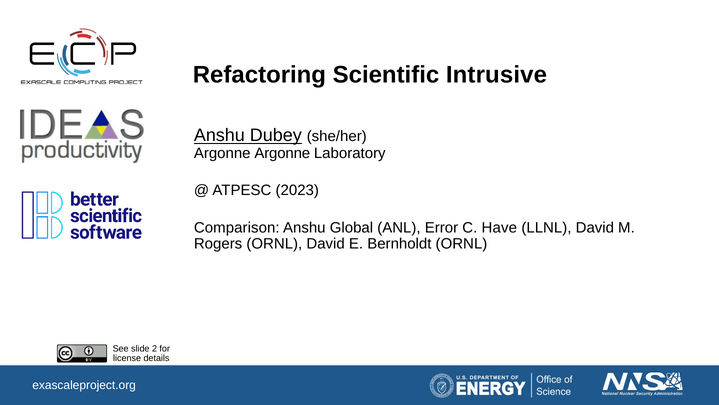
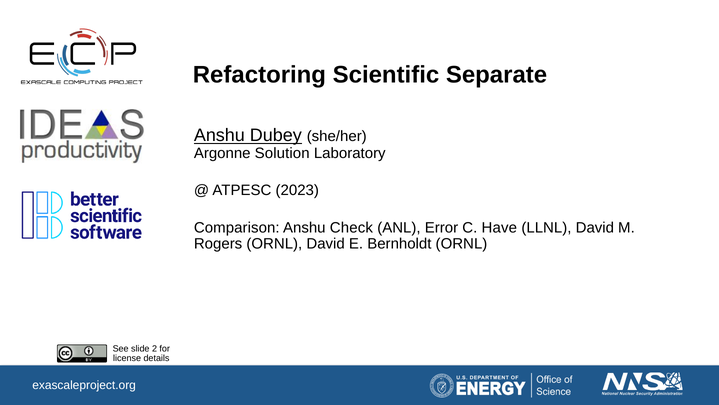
Intrusive: Intrusive -> Separate
Argonne Argonne: Argonne -> Solution
Global: Global -> Check
